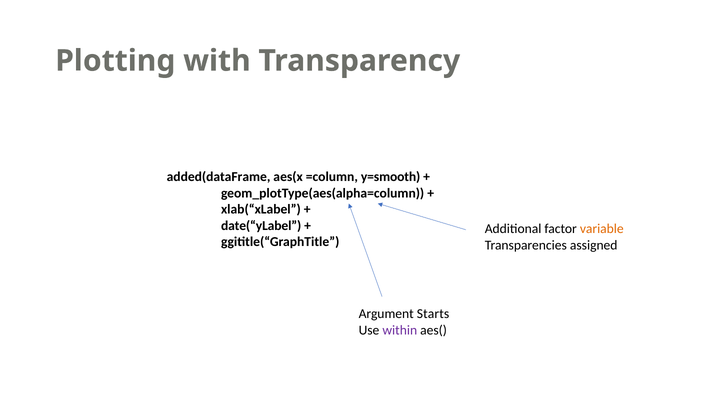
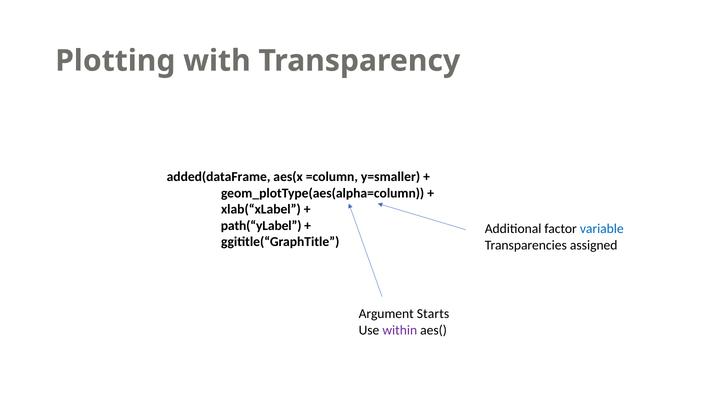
y=smooth: y=smooth -> y=smaller
date(“yLabel: date(“yLabel -> path(“yLabel
variable colour: orange -> blue
